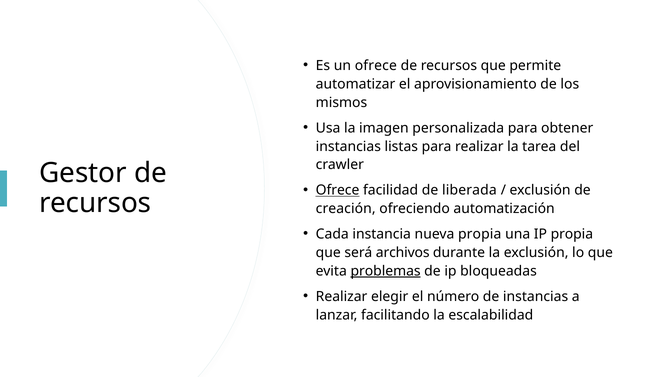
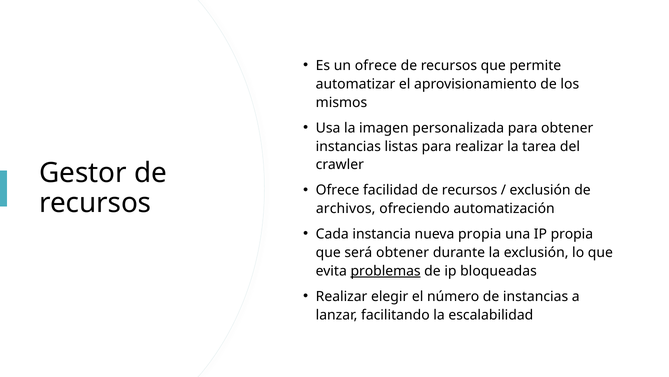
Ofrece at (338, 190) underline: present -> none
facilidad de liberada: liberada -> recursos
creación: creación -> archivos
será archivos: archivos -> obtener
